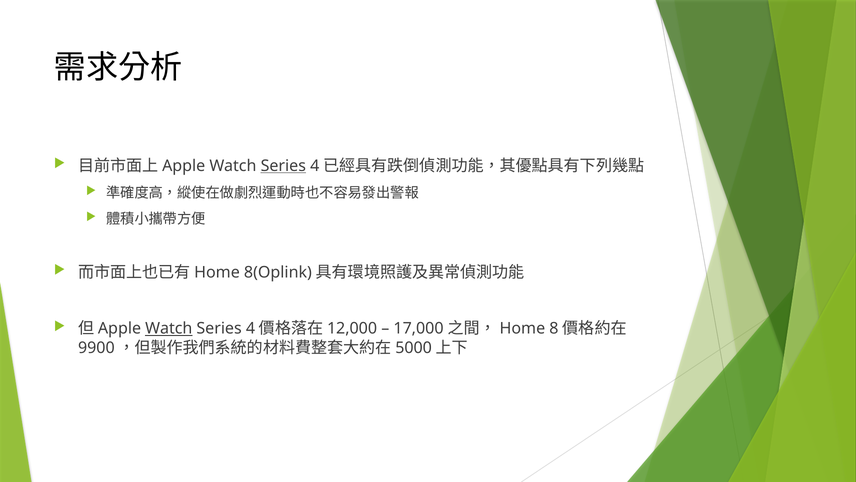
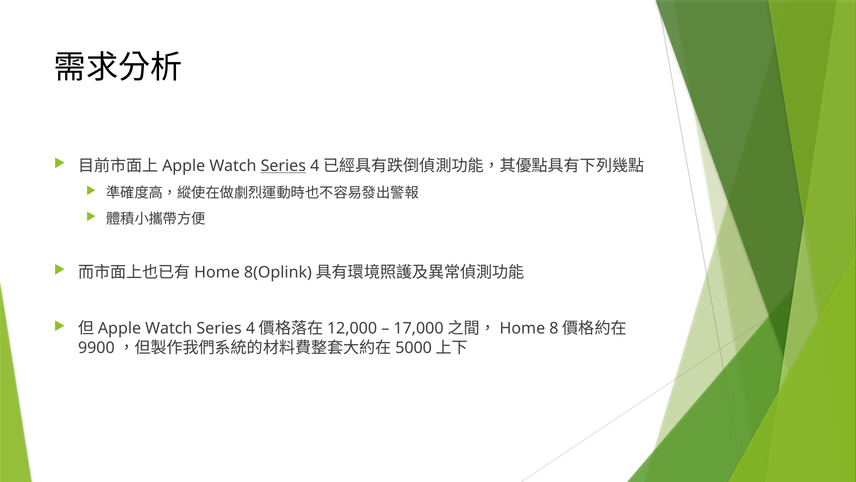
Watch at (169, 328) underline: present -> none
